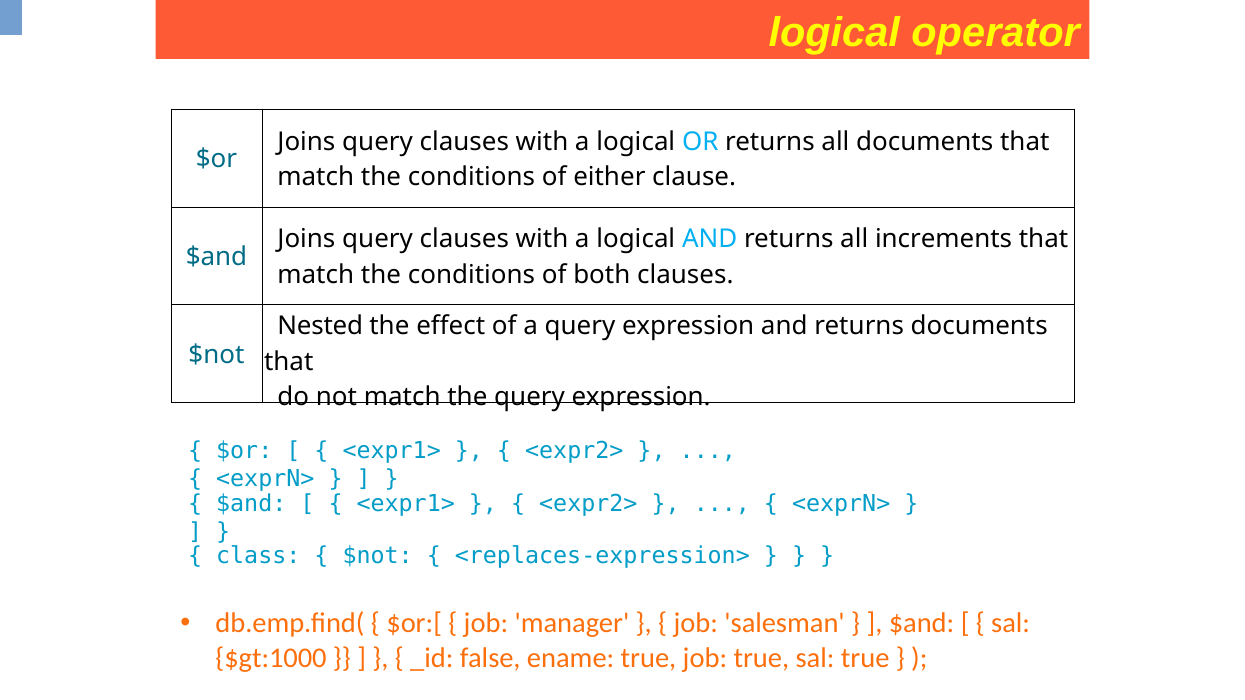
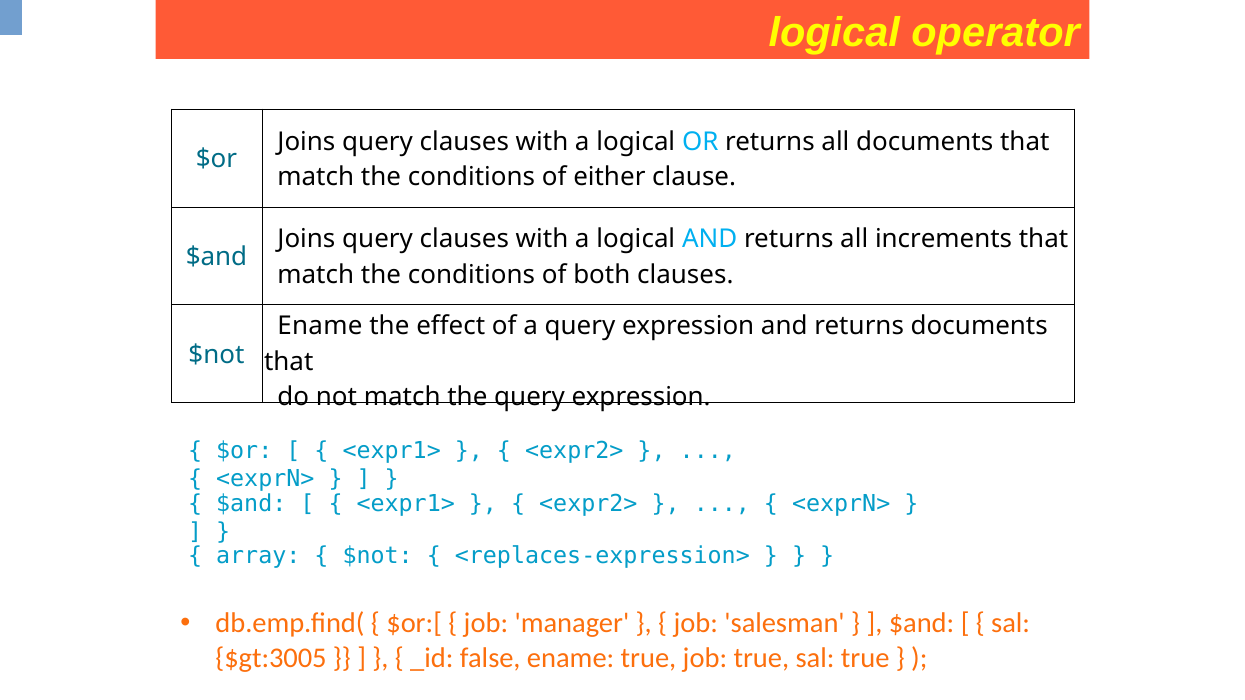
Nested at (320, 326): Nested -> Ename
class: class -> array
$gt:1000: $gt:1000 -> $gt:3005
